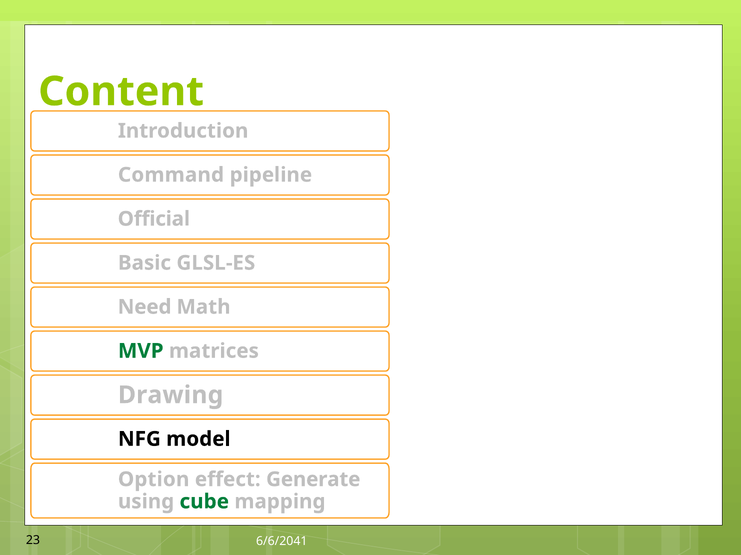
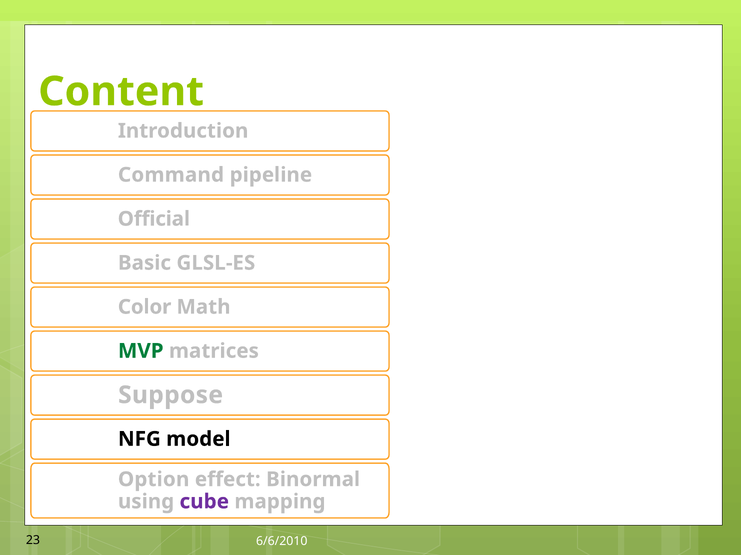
Need: Need -> Color
Drawing: Drawing -> Suppose
Generate: Generate -> Binormal
cube colour: green -> purple
6/6/2041: 6/6/2041 -> 6/6/2010
